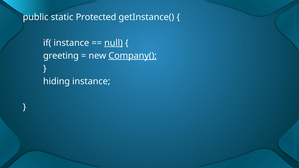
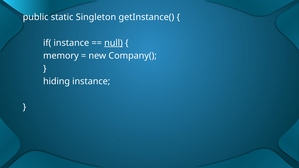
Protected: Protected -> Singleton
greeting: greeting -> memory
Company( underline: present -> none
